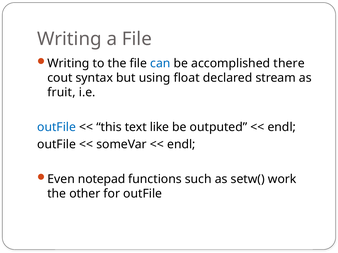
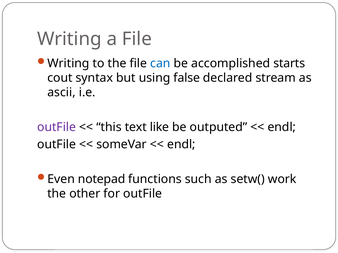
there: there -> starts
float: float -> false
fruit: fruit -> ascii
outFile at (57, 127) colour: blue -> purple
